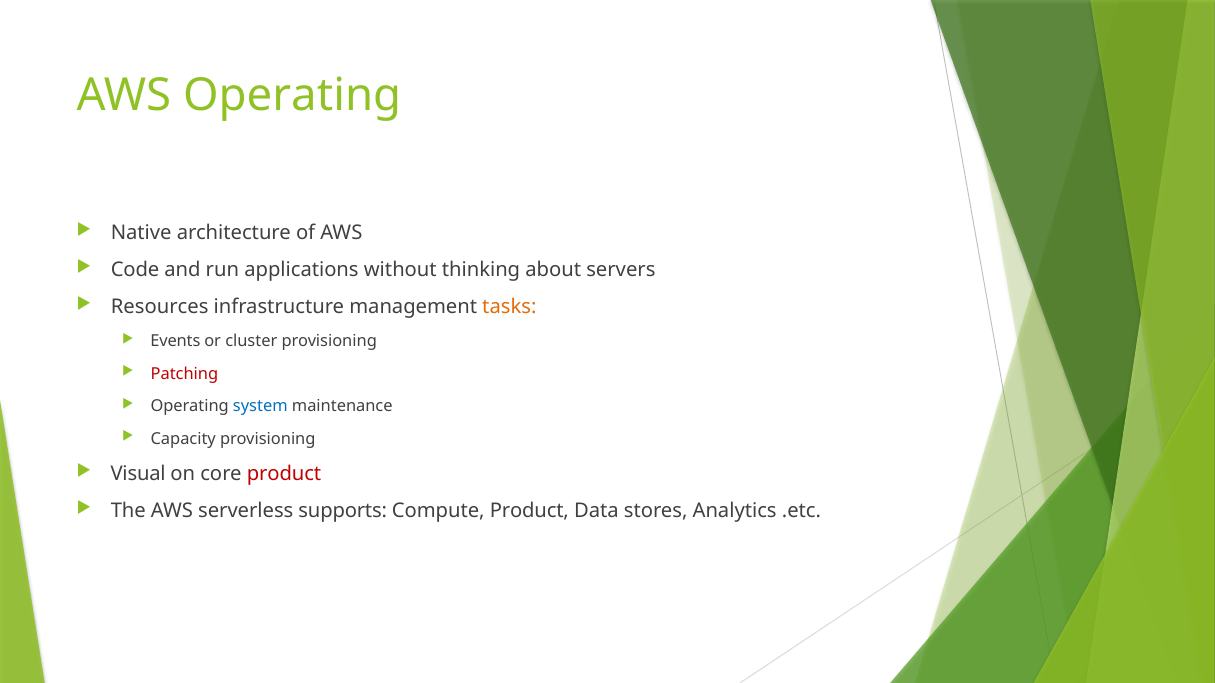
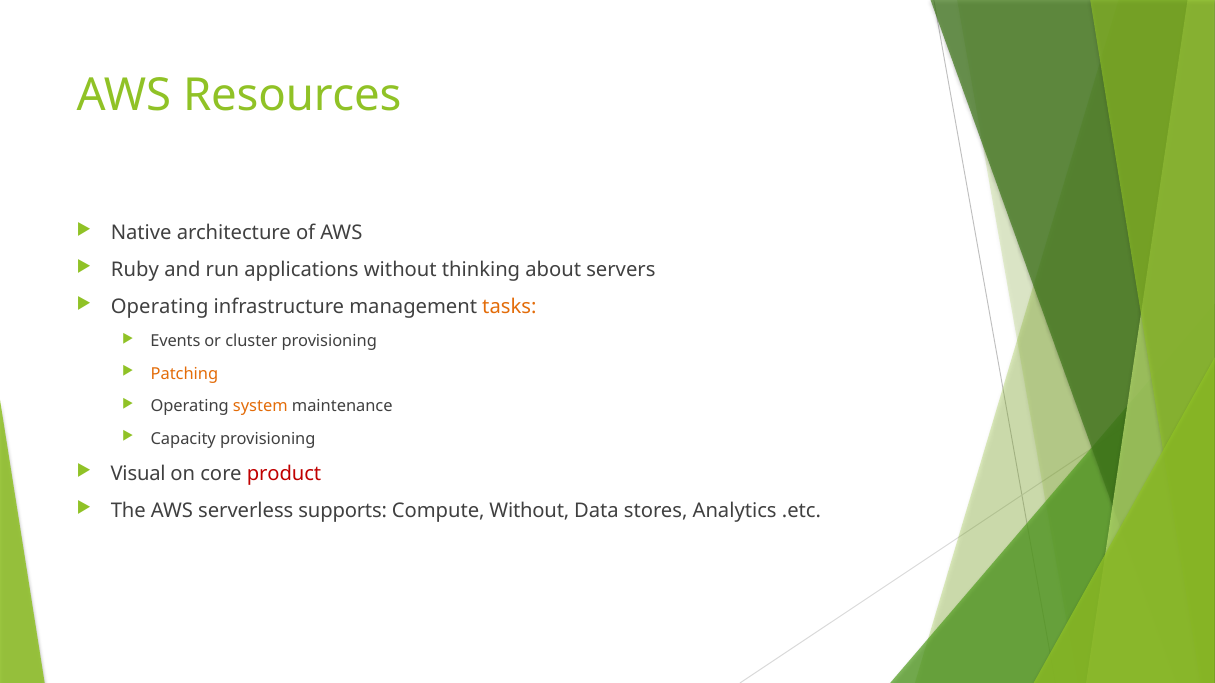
AWS Operating: Operating -> Resources
Code: Code -> Ruby
Resources at (160, 307): Resources -> Operating
Patching colour: red -> orange
system colour: blue -> orange
Compute Product: Product -> Without
